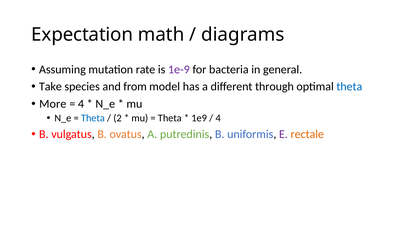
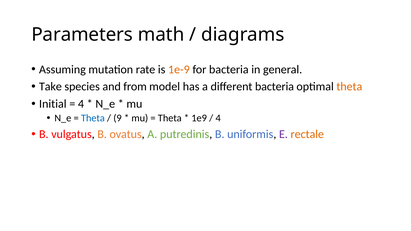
Expectation: Expectation -> Parameters
1e-9 colour: purple -> orange
different through: through -> bacteria
theta at (349, 87) colour: blue -> orange
More: More -> Initial
2: 2 -> 9
